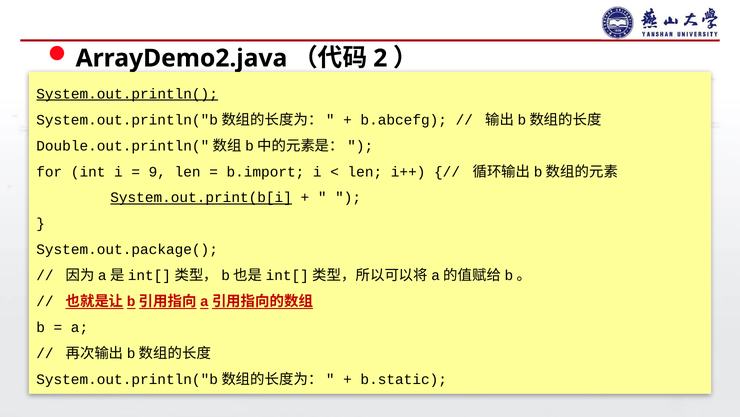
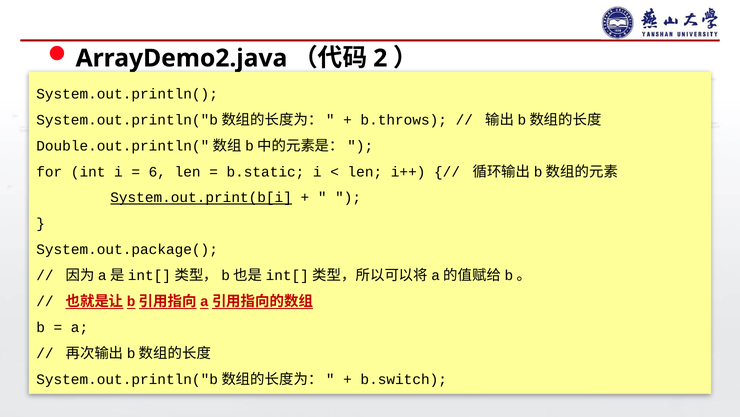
System.out.println( underline: present -> none
b.abcefg: b.abcefg -> b.throws
9: 9 -> 6
b.import: b.import -> b.static
b.static: b.static -> b.switch
